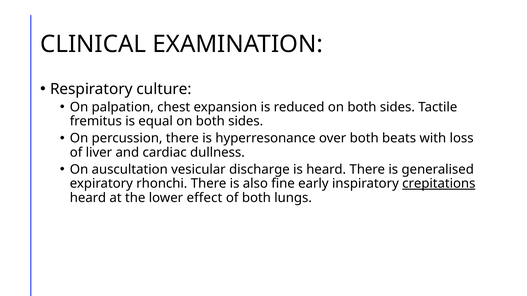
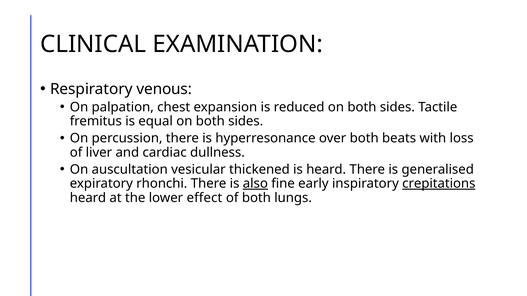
culture: culture -> venous
discharge: discharge -> thickened
also underline: none -> present
